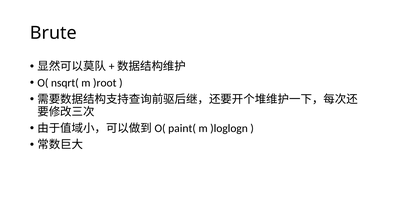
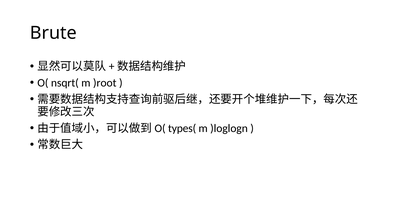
paint(: paint( -> types(
